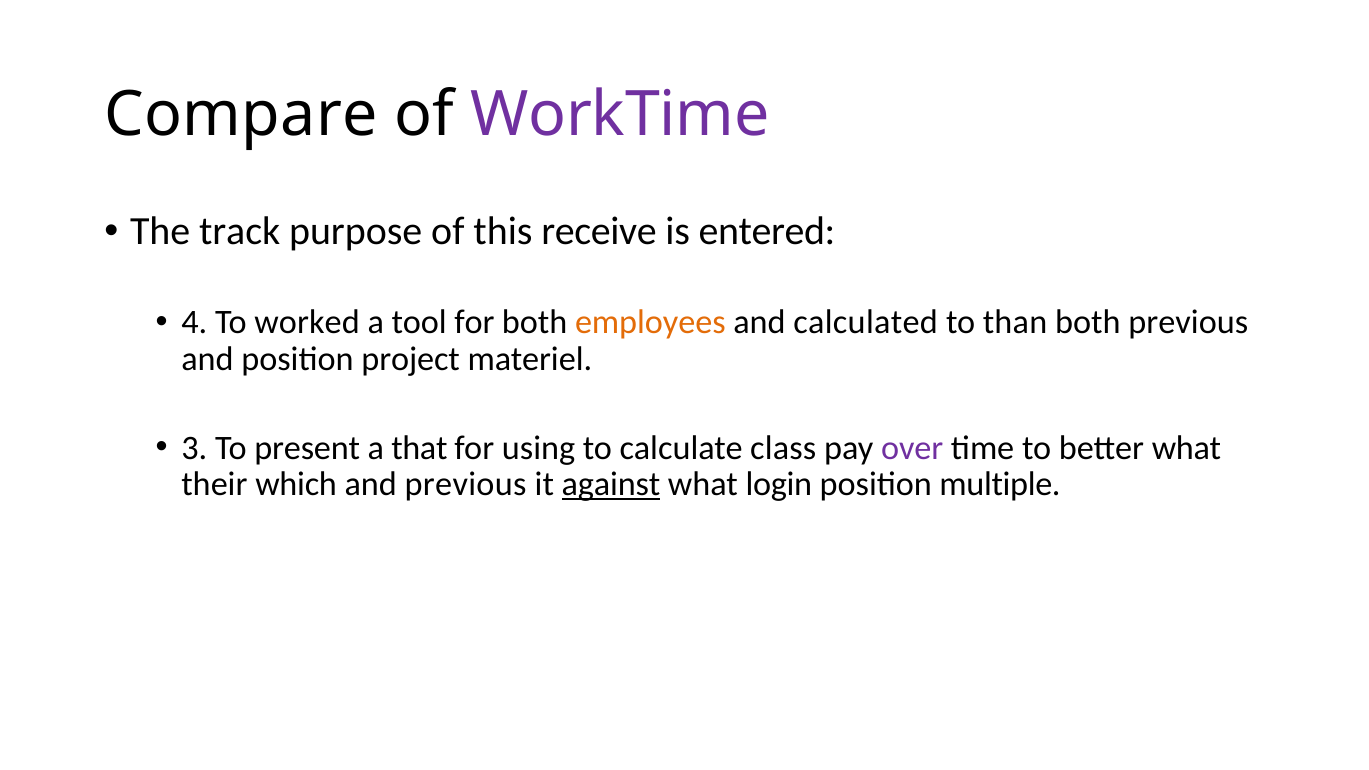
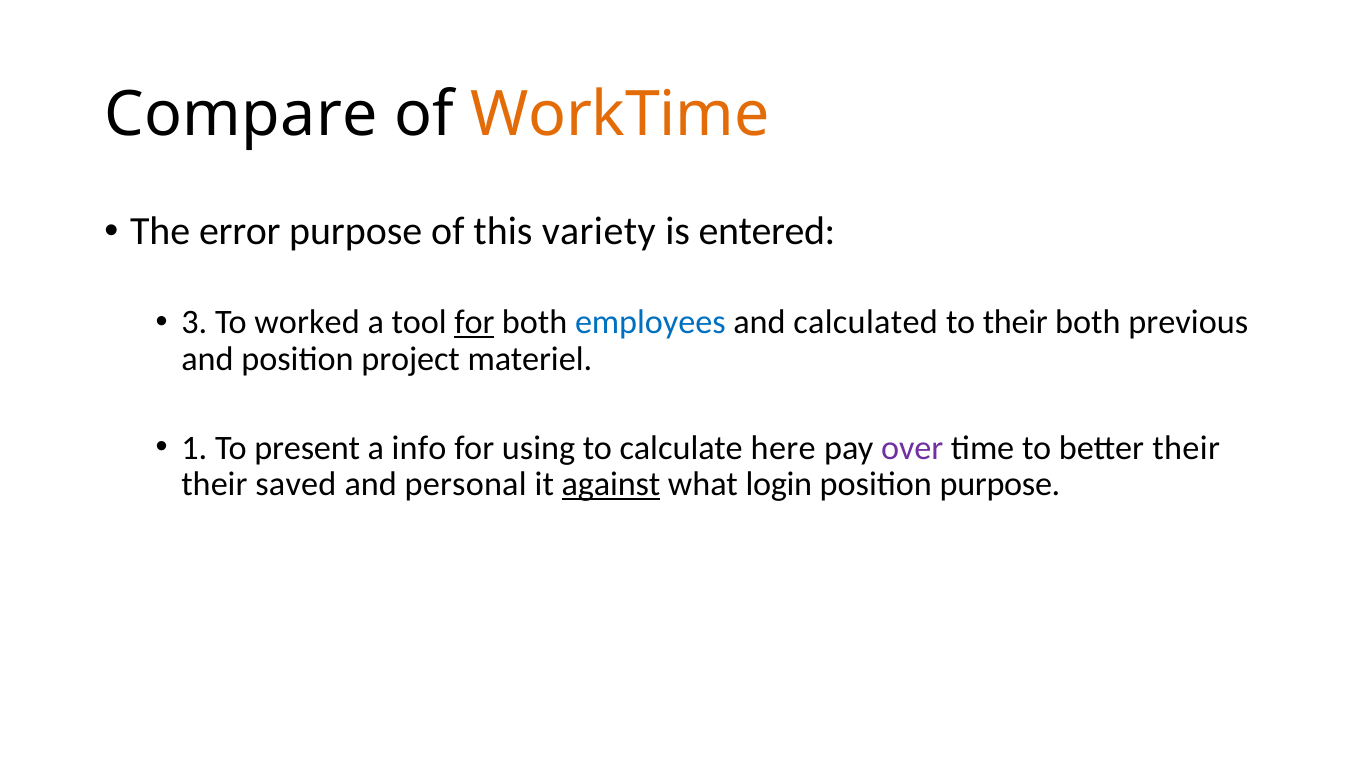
WorkTime colour: purple -> orange
track: track -> error
receive: receive -> variety
4: 4 -> 3
for at (474, 323) underline: none -> present
employees colour: orange -> blue
to than: than -> their
3: 3 -> 1
that: that -> info
class: class -> here
better what: what -> their
which: which -> saved
and previous: previous -> personal
position multiple: multiple -> purpose
